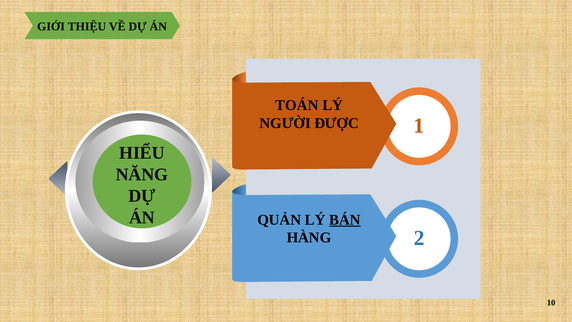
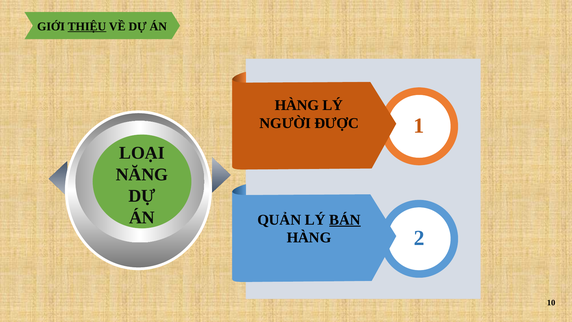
THIỆU underline: none -> present
TOÁN at (297, 105): TOÁN -> HÀNG
HIỂU: HIỂU -> LOẠI
